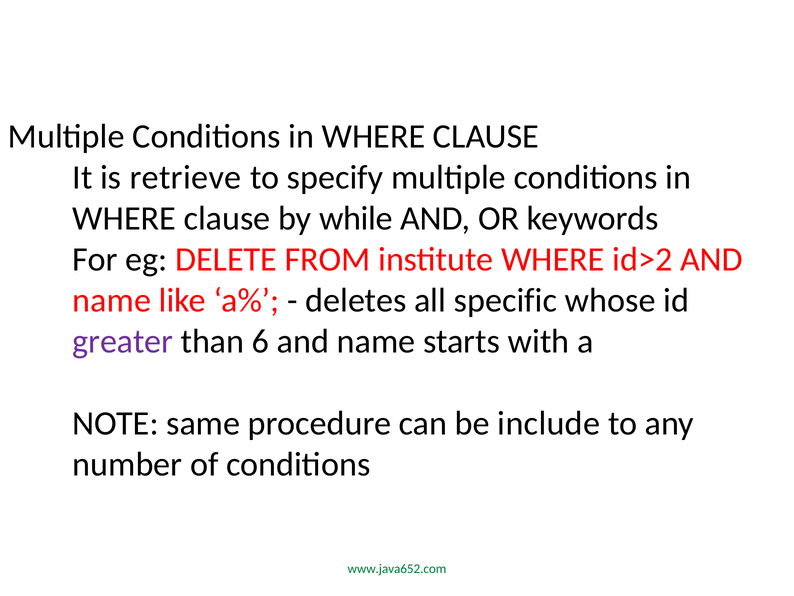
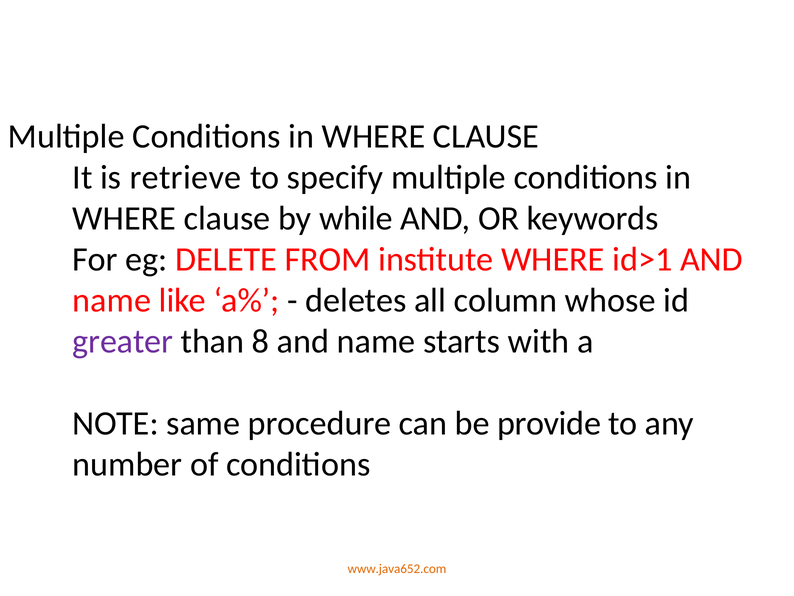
id>2: id>2 -> id>1
specific: specific -> column
6: 6 -> 8
include: include -> provide
www.java652.com colour: green -> orange
